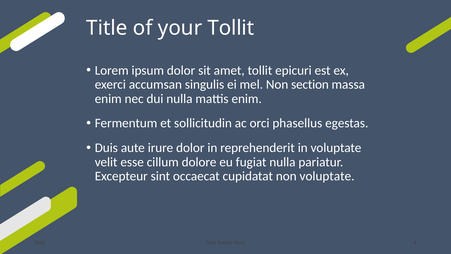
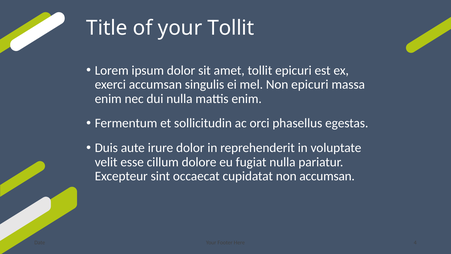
Non section: section -> epicuri
non voluptate: voluptate -> accumsan
